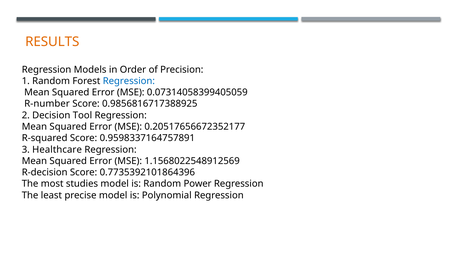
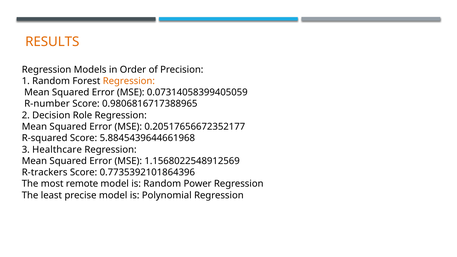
Regression at (129, 81) colour: blue -> orange
0.9856816717388925: 0.9856816717388925 -> 0.9806816717388965
Tool: Tool -> Role
0.9598337164757891: 0.9598337164757891 -> 5.8845439644661968
R-decision: R-decision -> R-trackers
studies: studies -> remote
